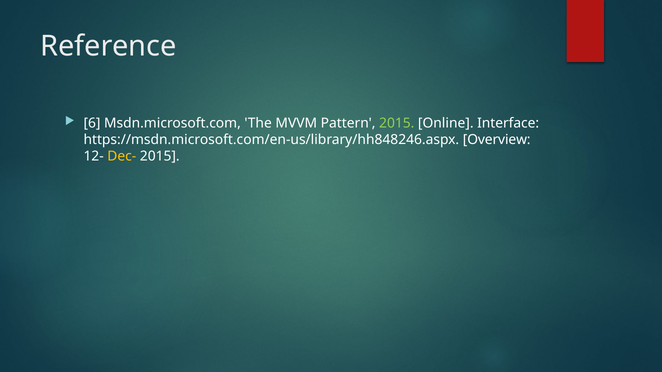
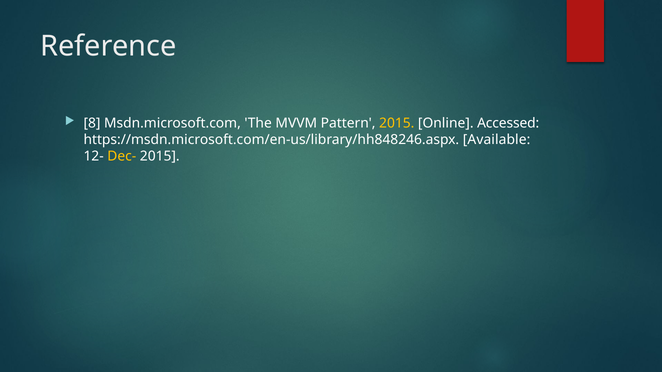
6: 6 -> 8
2015 at (397, 123) colour: light green -> yellow
Interface: Interface -> Accessed
Overview: Overview -> Available
